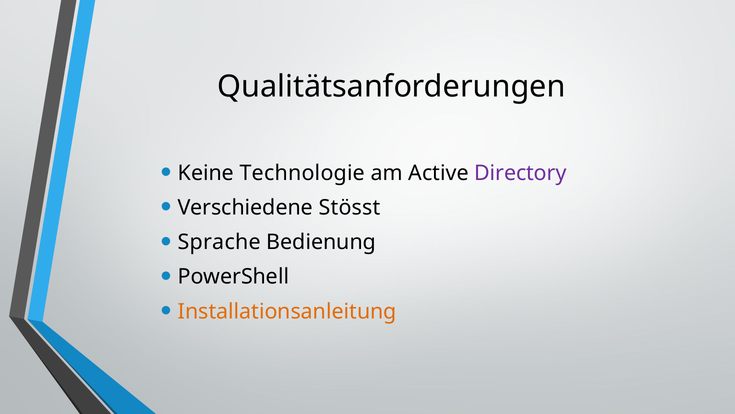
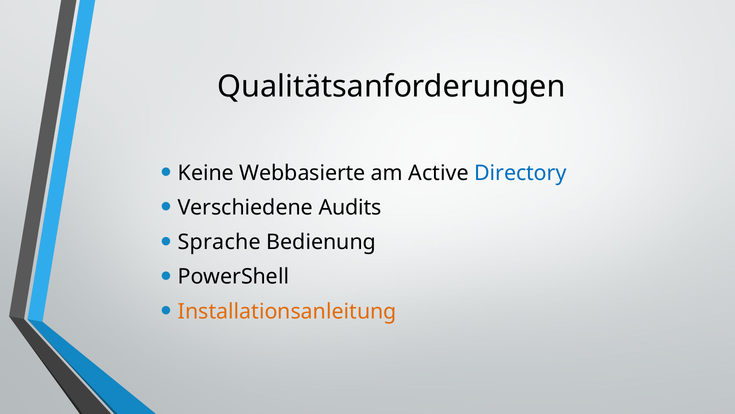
Technologie: Technologie -> Webbasierte
Directory colour: purple -> blue
Stösst: Stösst -> Audits
